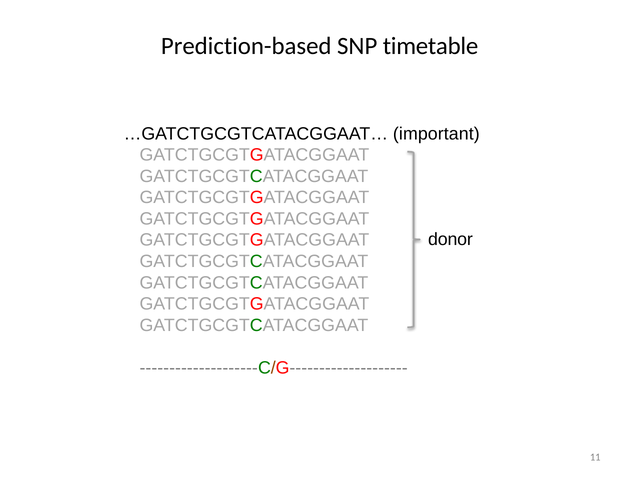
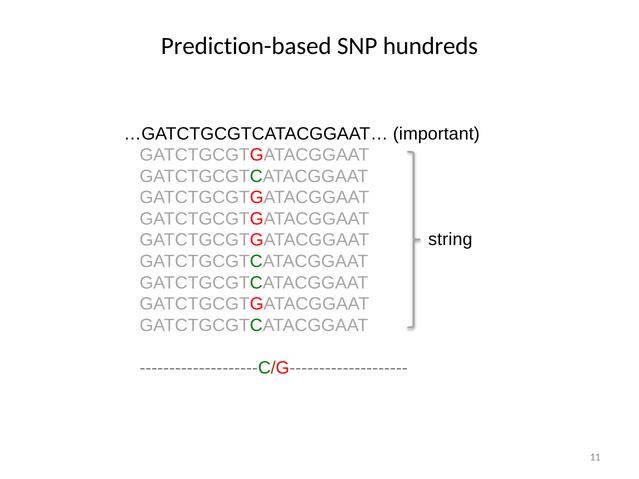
timetable: timetable -> hundreds
donor: donor -> string
